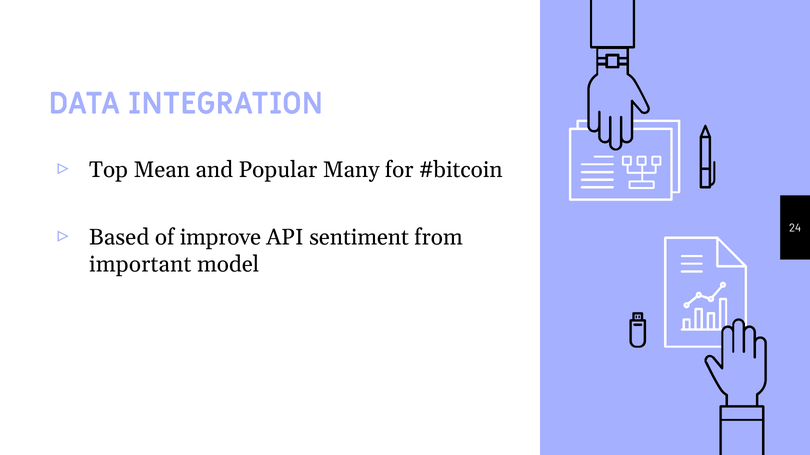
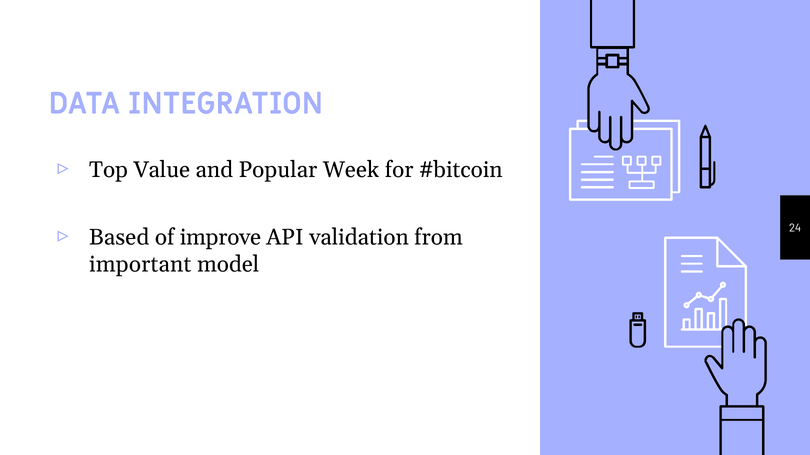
Mean: Mean -> Value
Many: Many -> Week
sentiment: sentiment -> validation
